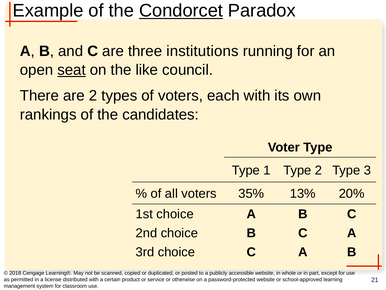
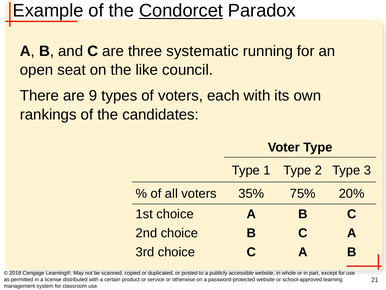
institutions: institutions -> systematic
seat underline: present -> none
are 2: 2 -> 9
13%: 13% -> 75%
